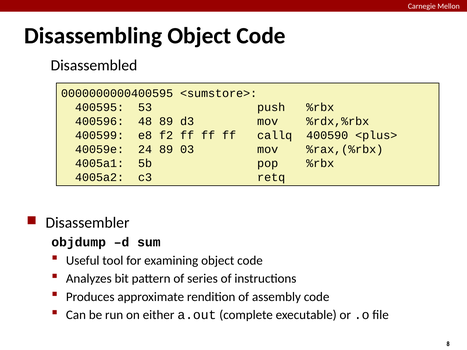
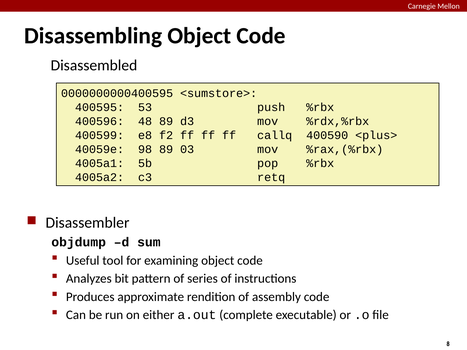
24: 24 -> 98
